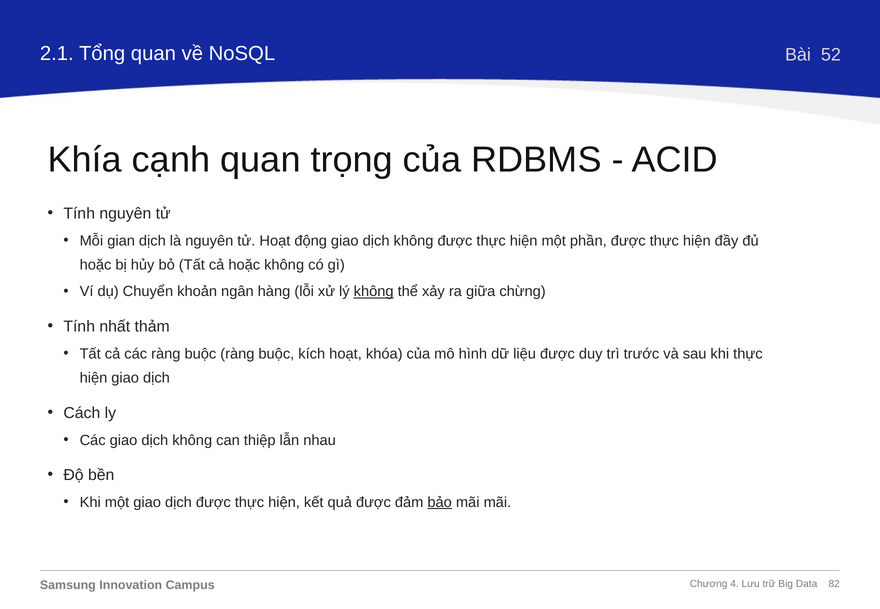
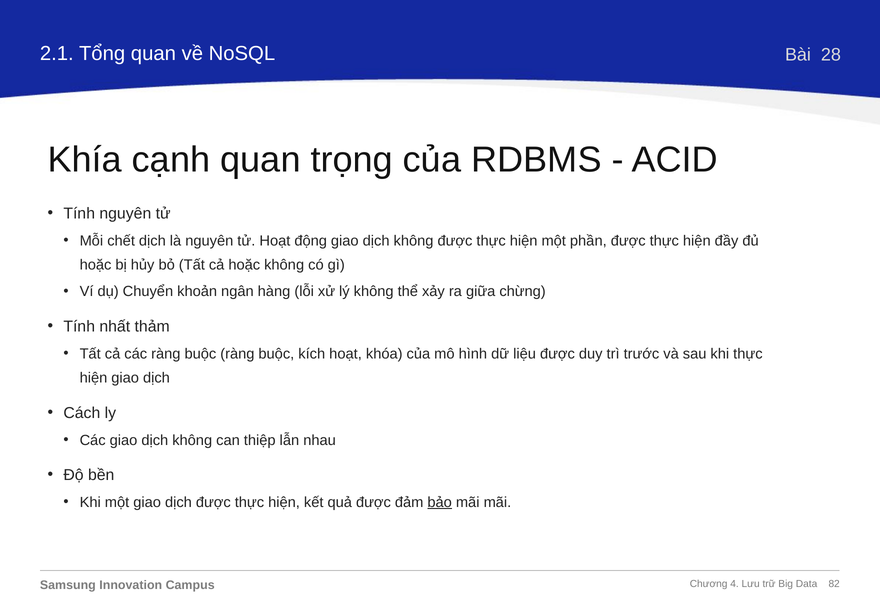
52: 52 -> 28
gian: gian -> chết
không at (374, 292) underline: present -> none
